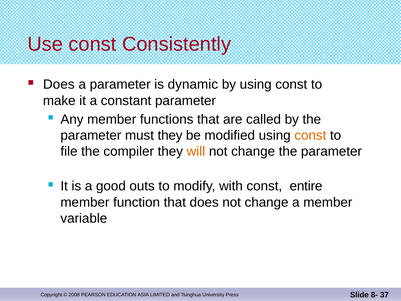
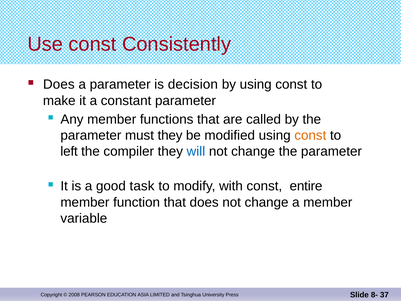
dynamic: dynamic -> decision
file: file -> left
will colour: orange -> blue
outs: outs -> task
